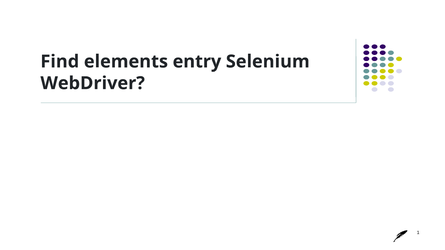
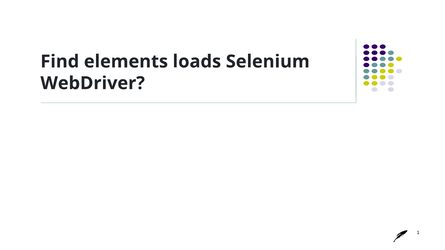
entry: entry -> loads
